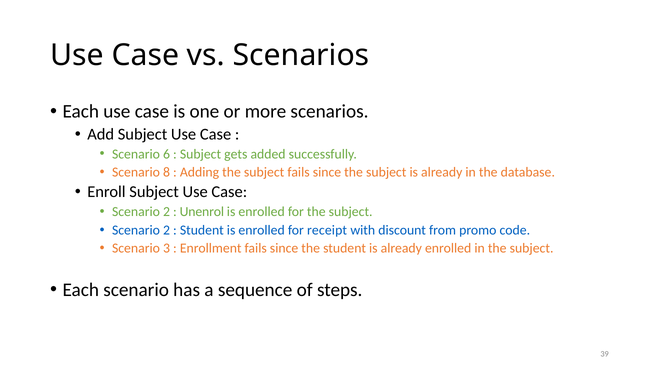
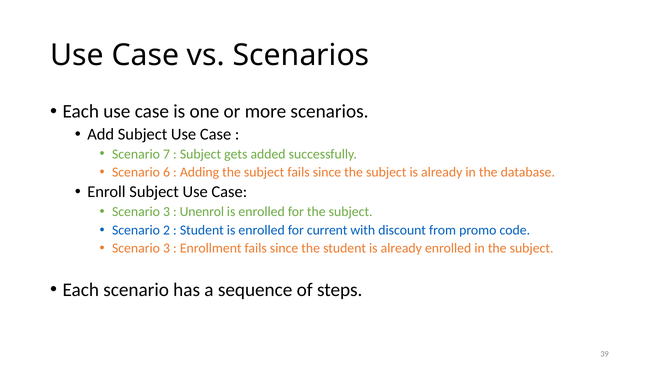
6: 6 -> 7
8: 8 -> 6
2 at (167, 212): 2 -> 3
receipt: receipt -> current
